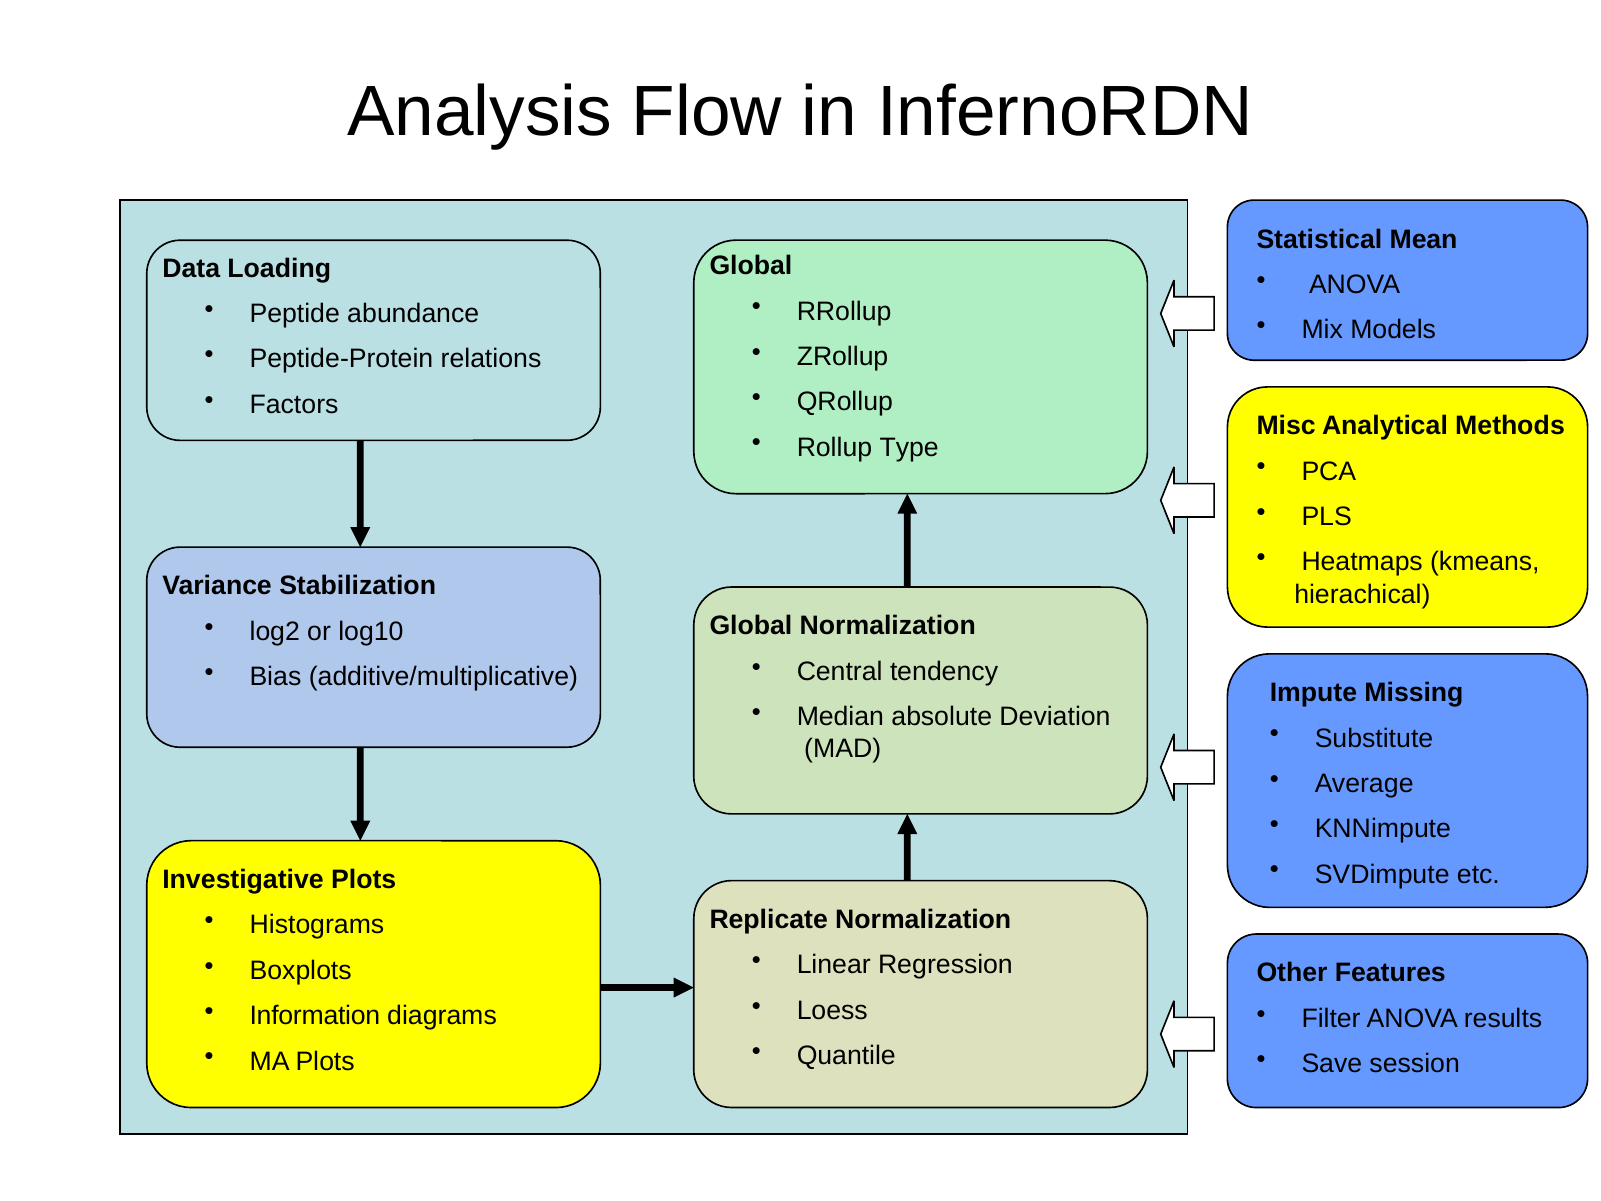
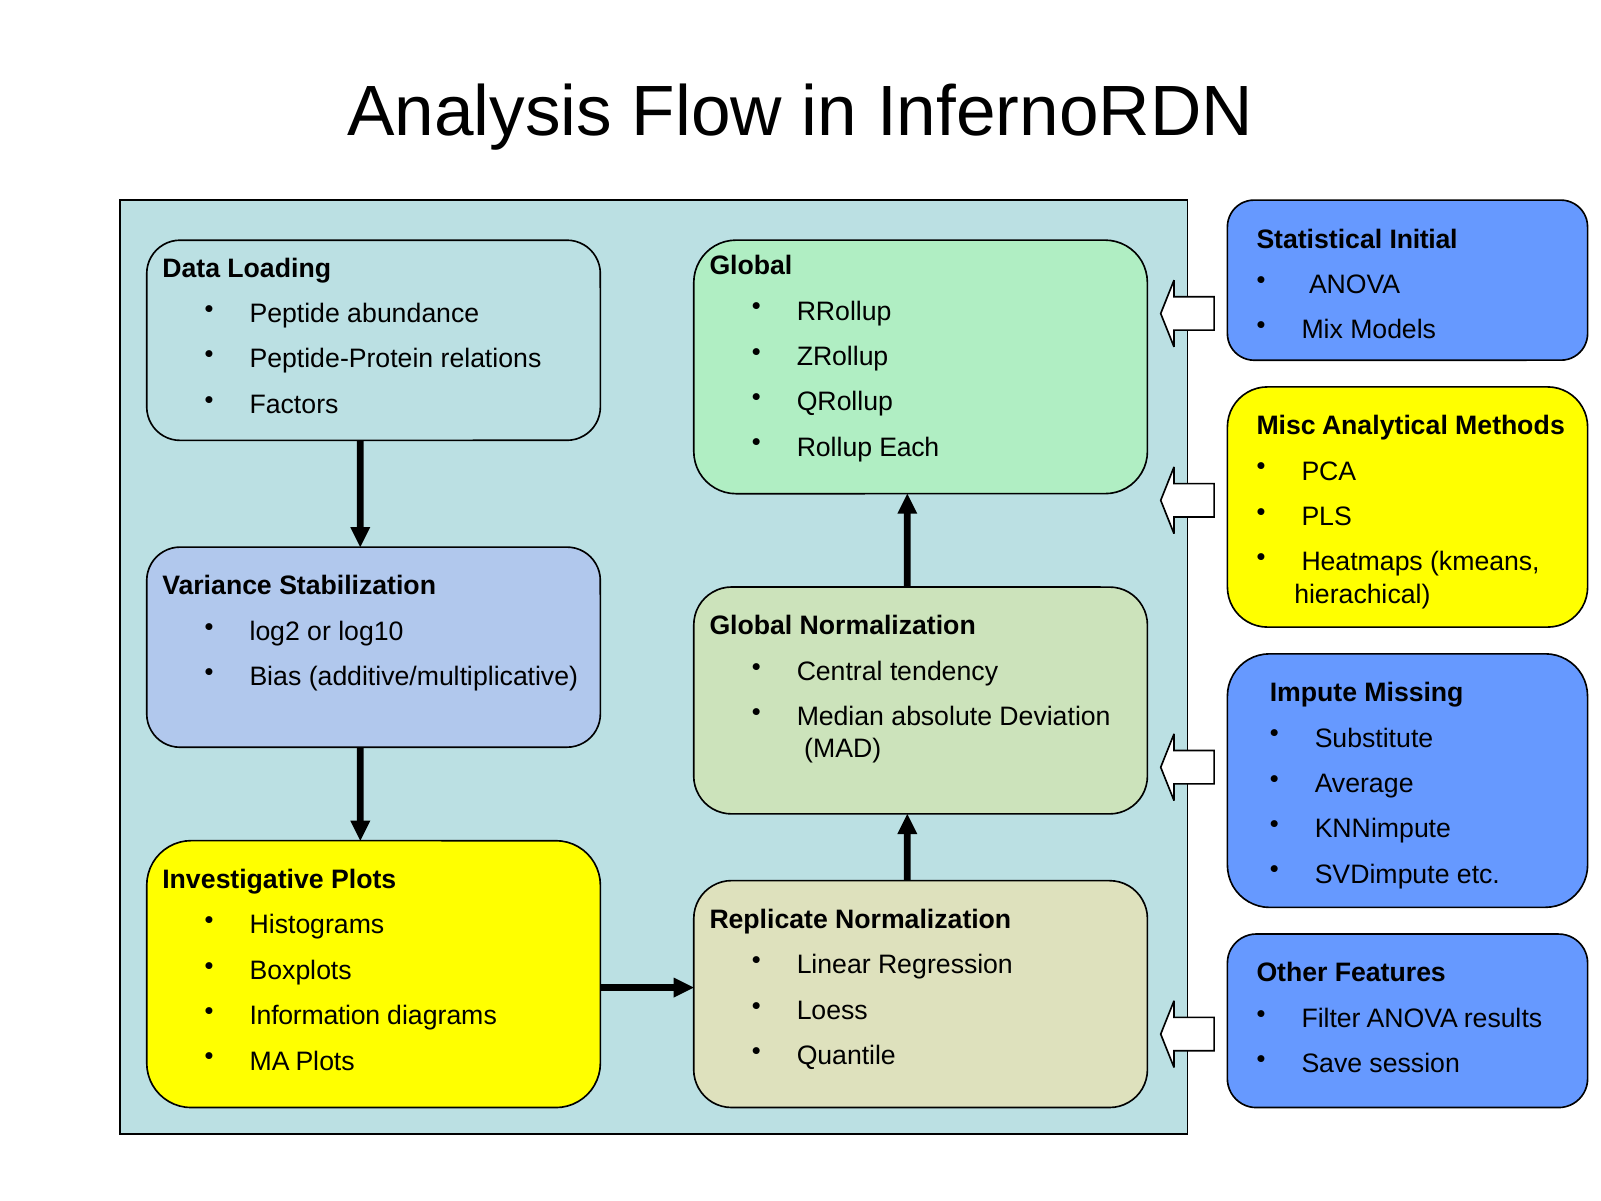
Mean: Mean -> Initial
Type: Type -> Each
